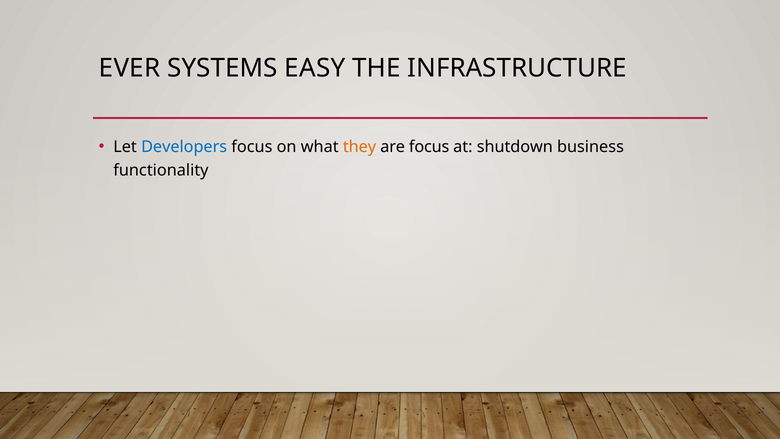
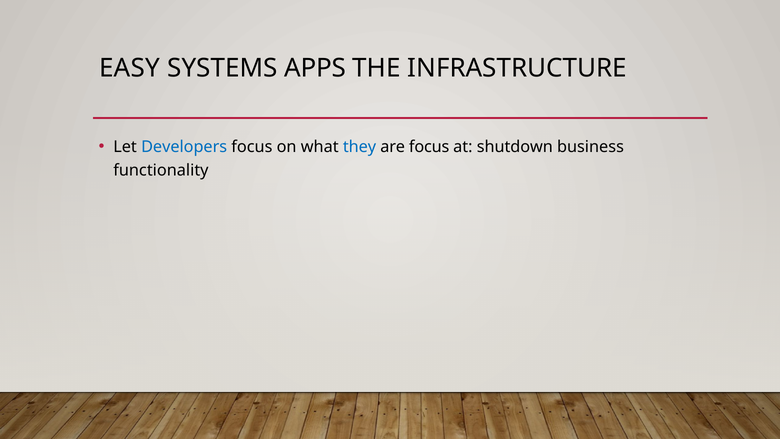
EVER: EVER -> EASY
EASY: EASY -> APPS
they colour: orange -> blue
